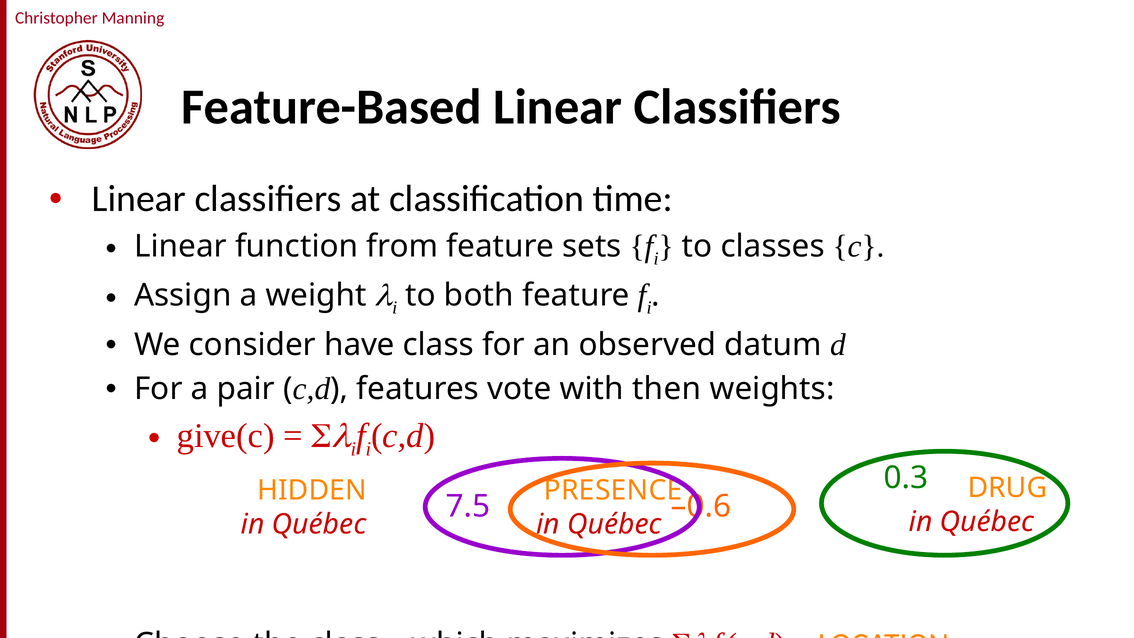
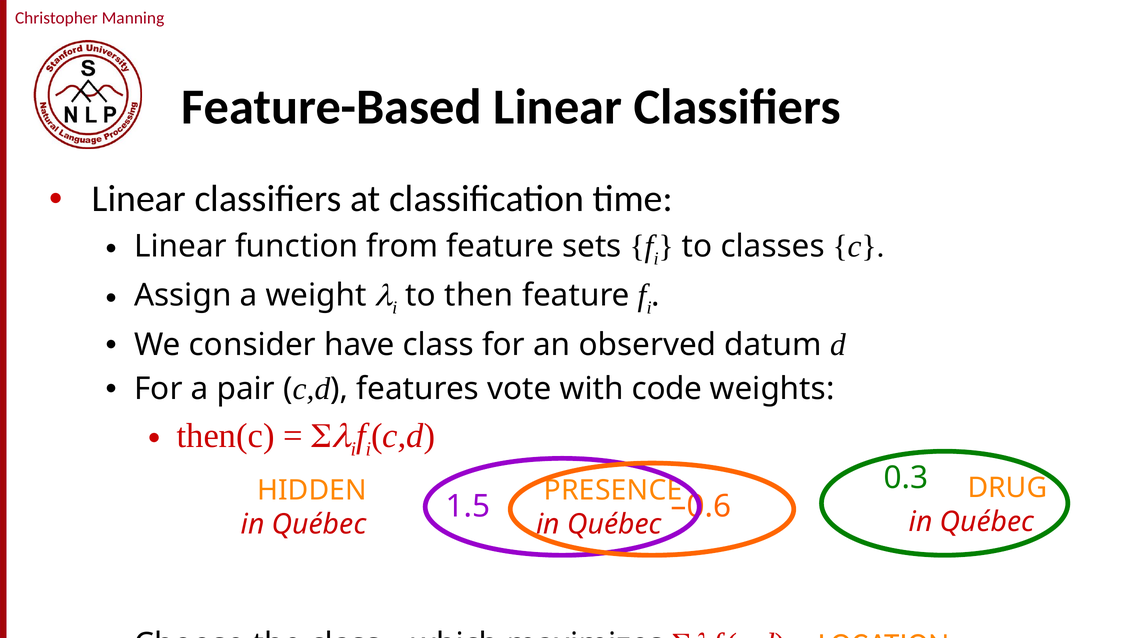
both: both -> then
then: then -> code
give(c: give(c -> then(c
7.5: 7.5 -> 1.5
